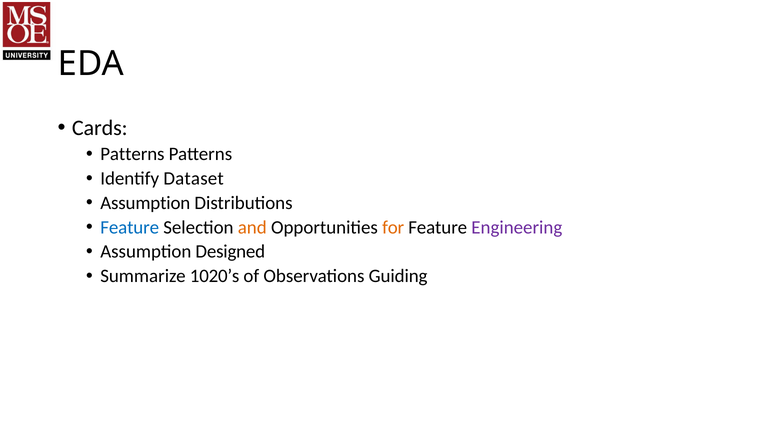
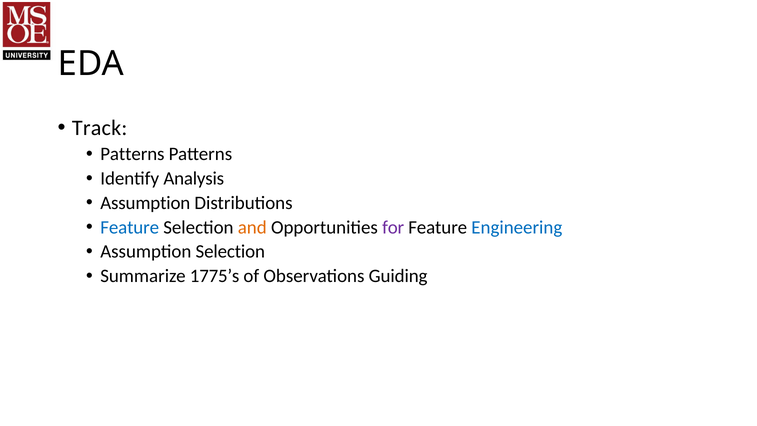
Cards: Cards -> Track
Dataset: Dataset -> Analysis
for colour: orange -> purple
Engineering colour: purple -> blue
Assumption Designed: Designed -> Selection
1020’s: 1020’s -> 1775’s
